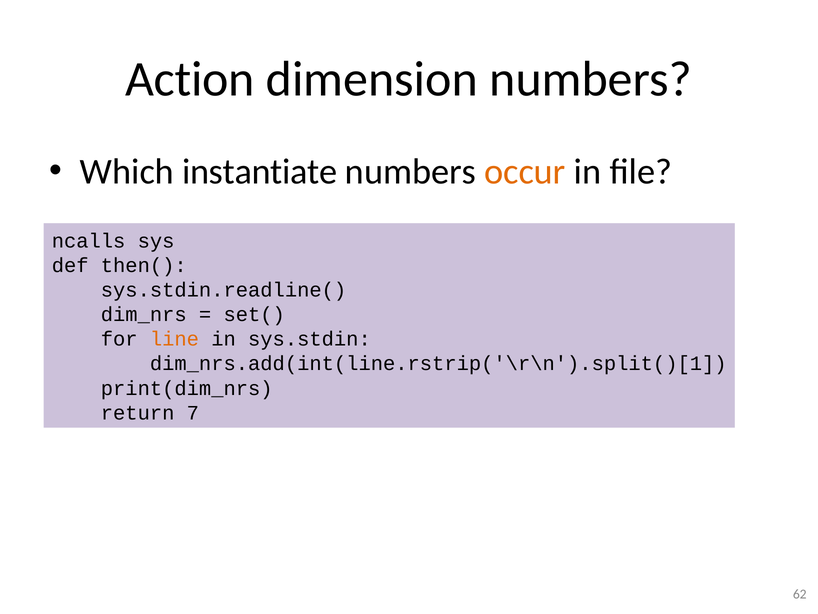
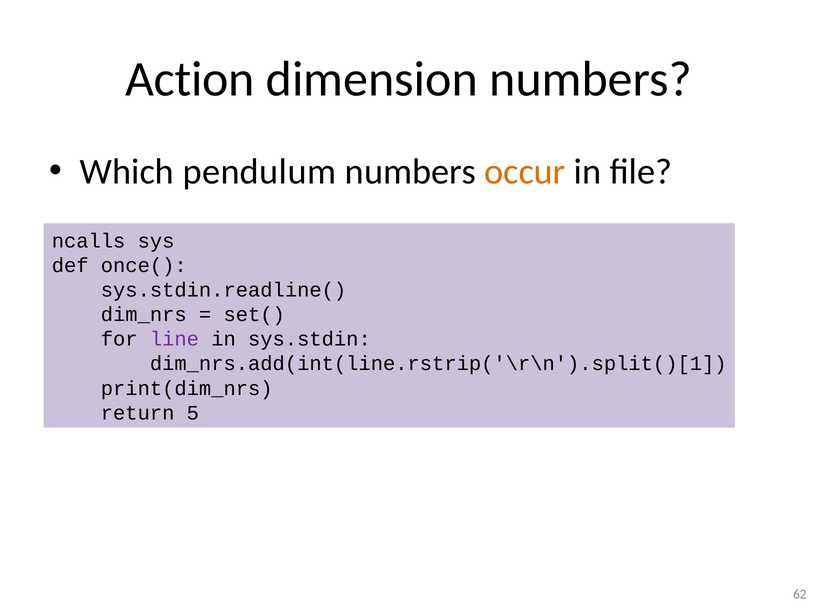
instantiate: instantiate -> pendulum
then(: then( -> once(
line colour: orange -> purple
7: 7 -> 5
